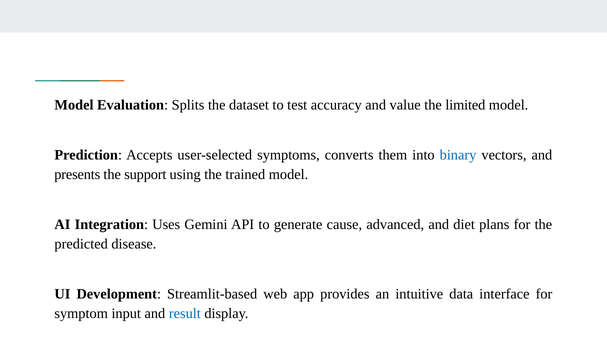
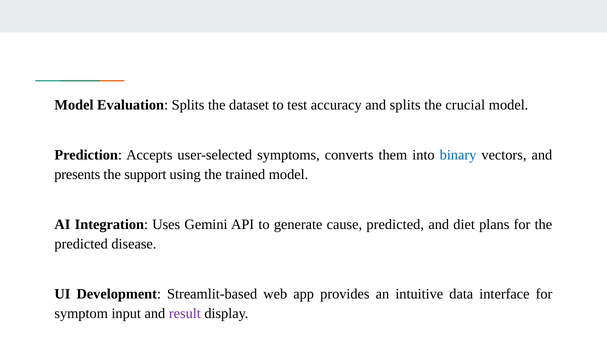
and value: value -> splits
limited: limited -> crucial
cause advanced: advanced -> predicted
result colour: blue -> purple
